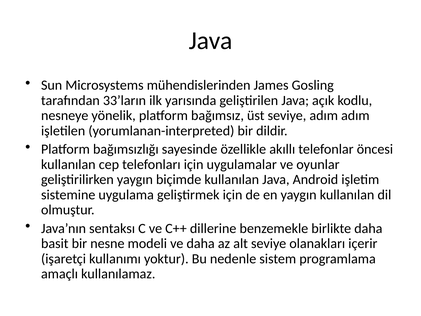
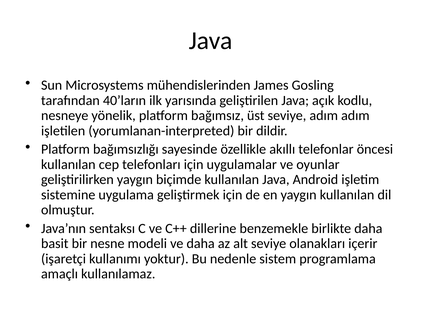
33’ların: 33’ların -> 40’ların
